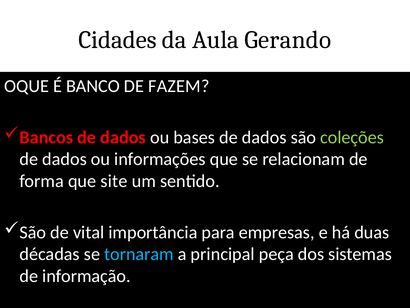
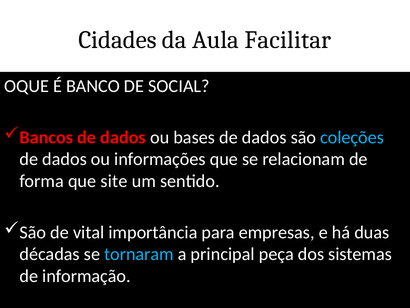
Gerando: Gerando -> Facilitar
FAZEM: FAZEM -> SOCIAL
coleções colour: light green -> light blue
